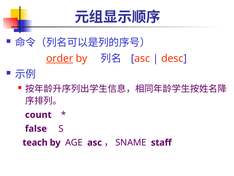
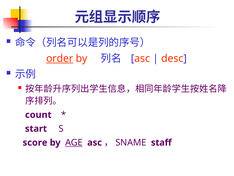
false: false -> start
teach: teach -> score
AGE underline: none -> present
